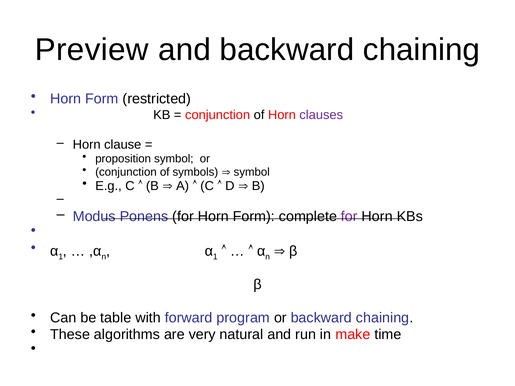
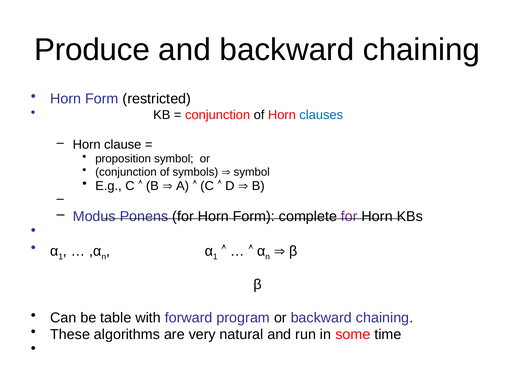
Preview: Preview -> Produce
clauses colour: purple -> blue
make: make -> some
